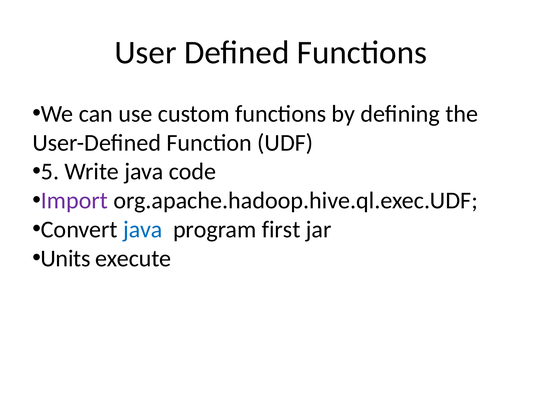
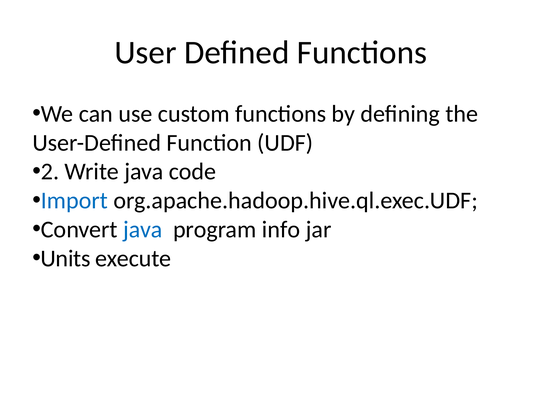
5: 5 -> 2
Import colour: purple -> blue
first: first -> info
